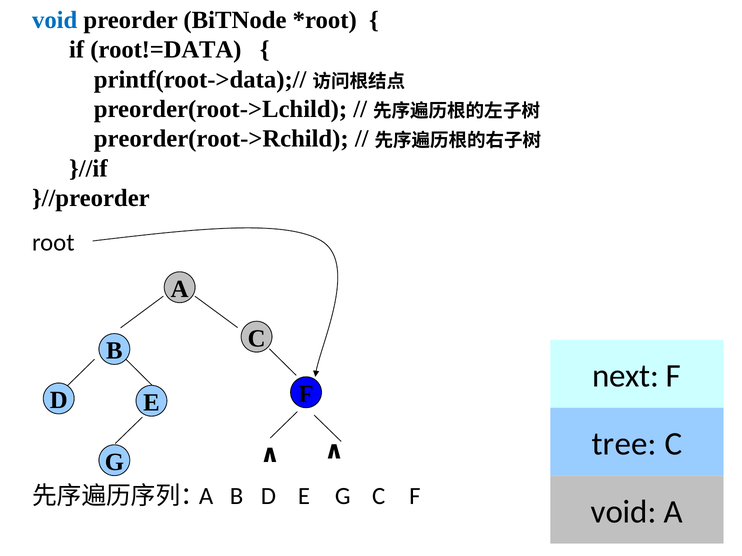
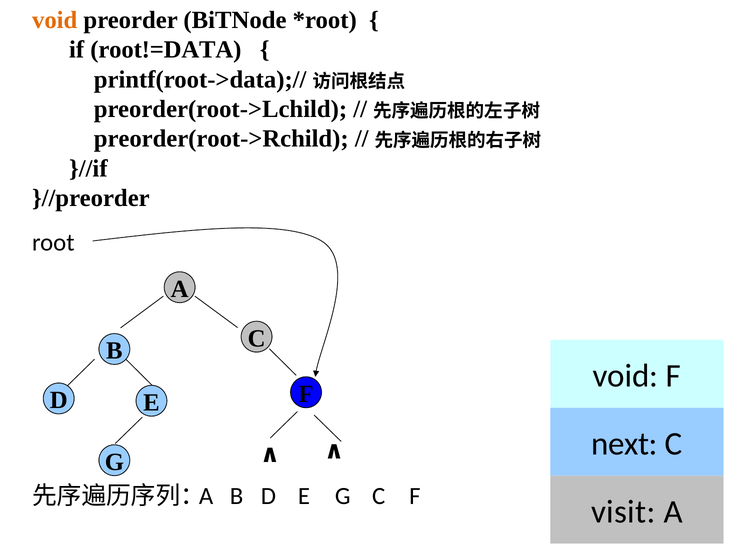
void at (55, 20) colour: blue -> orange
next at (626, 376): next -> void
tree: tree -> next
void at (624, 512): void -> visit
